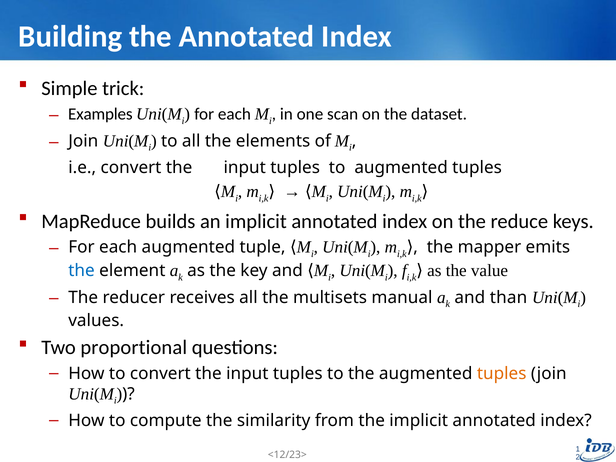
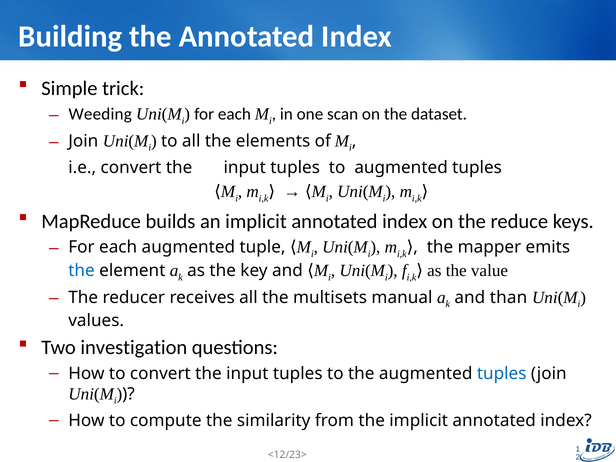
Examples: Examples -> Weeding
proportional: proportional -> investigation
tuples at (502, 373) colour: orange -> blue
